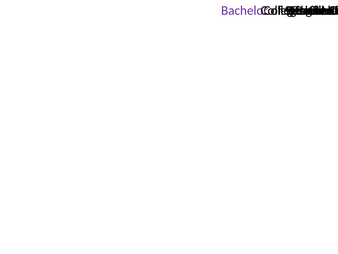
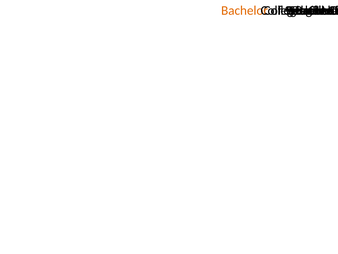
Bachelor at (245, 10) colour: purple -> orange
